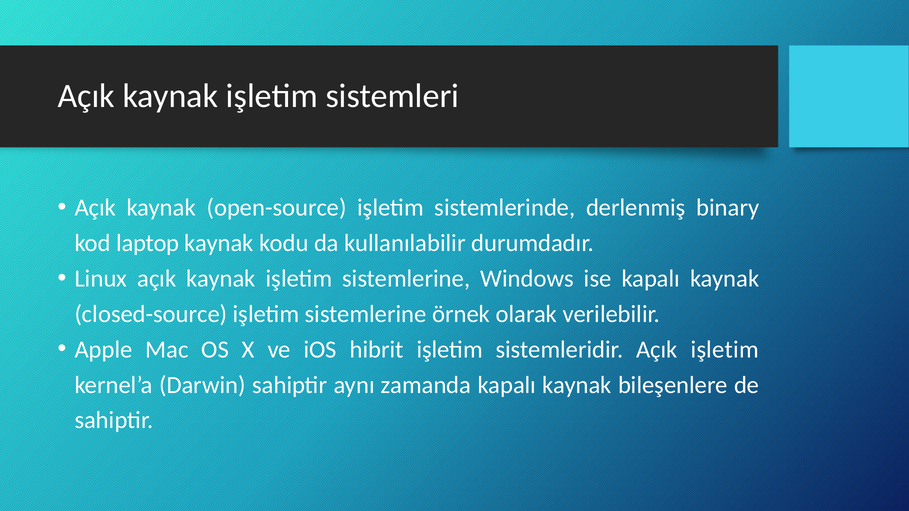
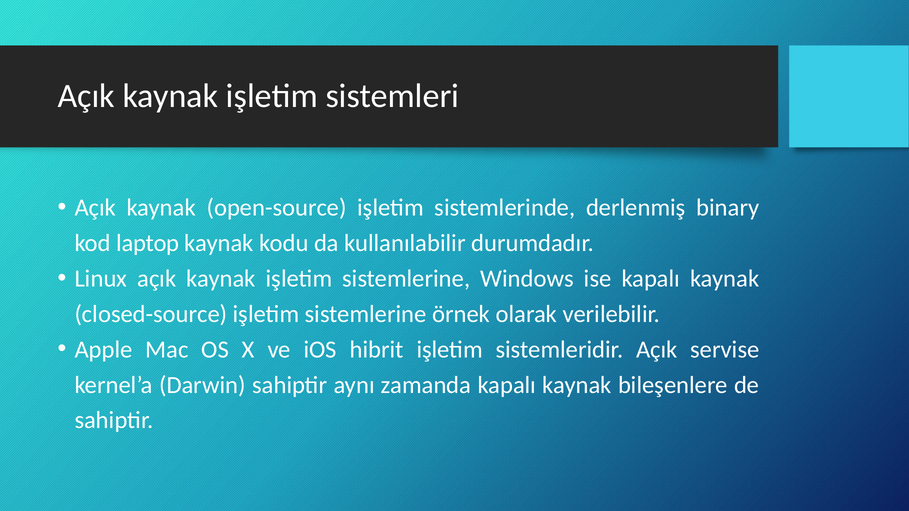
Açık işletim: işletim -> servise
